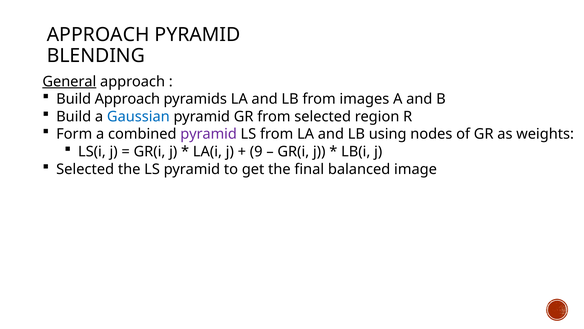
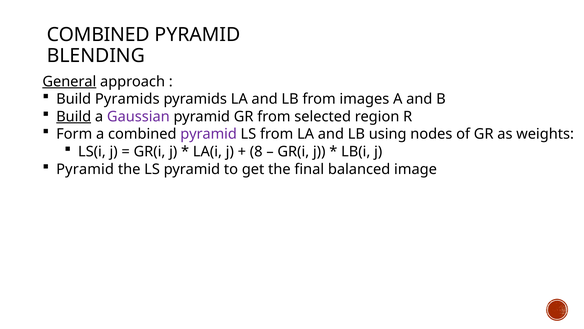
APPROACH at (98, 35): APPROACH -> COMBINED
Build Approach: Approach -> Pyramids
Build at (74, 116) underline: none -> present
Gaussian colour: blue -> purple
9: 9 -> 8
Selected at (85, 169): Selected -> Pyramid
